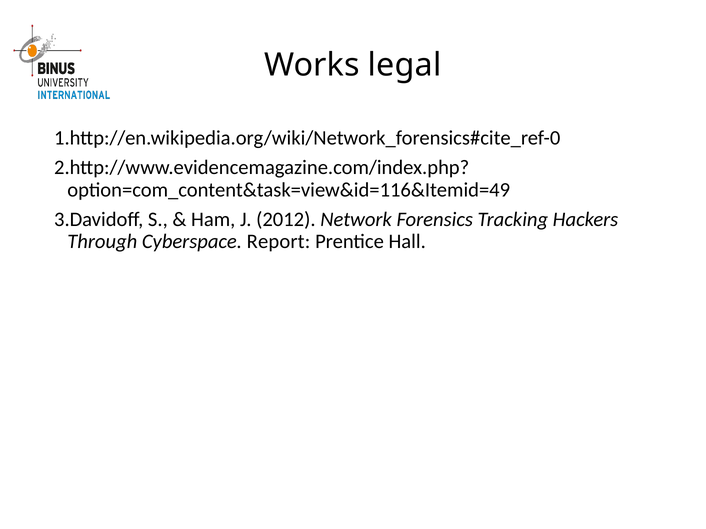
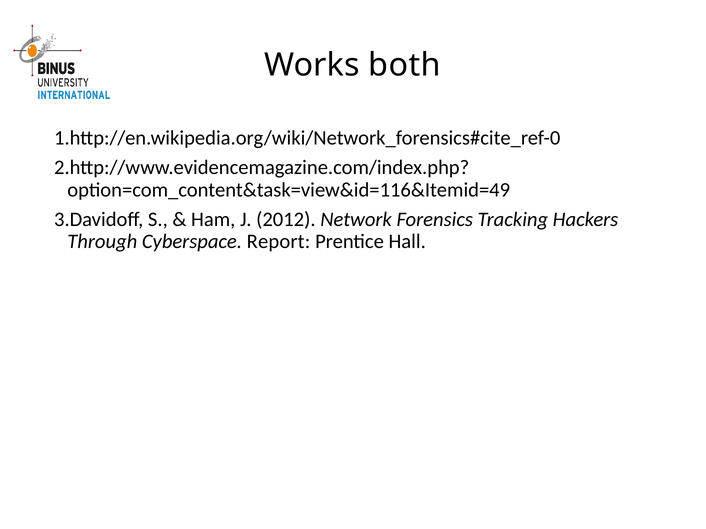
legal: legal -> both
